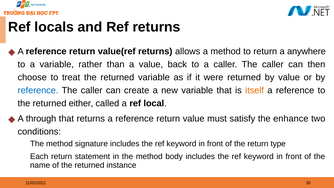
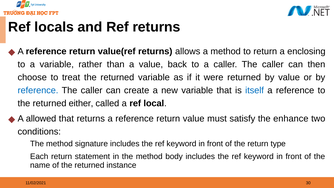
anywhere: anywhere -> enclosing
itself colour: orange -> blue
through: through -> allowed
